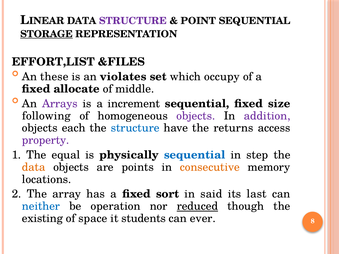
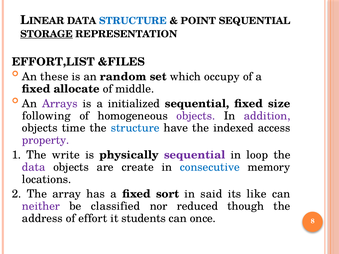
STRUCTURE at (133, 21) colour: purple -> blue
violates: violates -> random
increment: increment -> initialized
each: each -> time
returns: returns -> indexed
equal: equal -> write
sequential at (195, 155) colour: blue -> purple
step: step -> loop
data at (34, 167) colour: orange -> purple
points: points -> create
consecutive colour: orange -> blue
last: last -> like
neither colour: blue -> purple
operation: operation -> classified
reduced underline: present -> none
existing: existing -> address
space: space -> effort
ever: ever -> once
